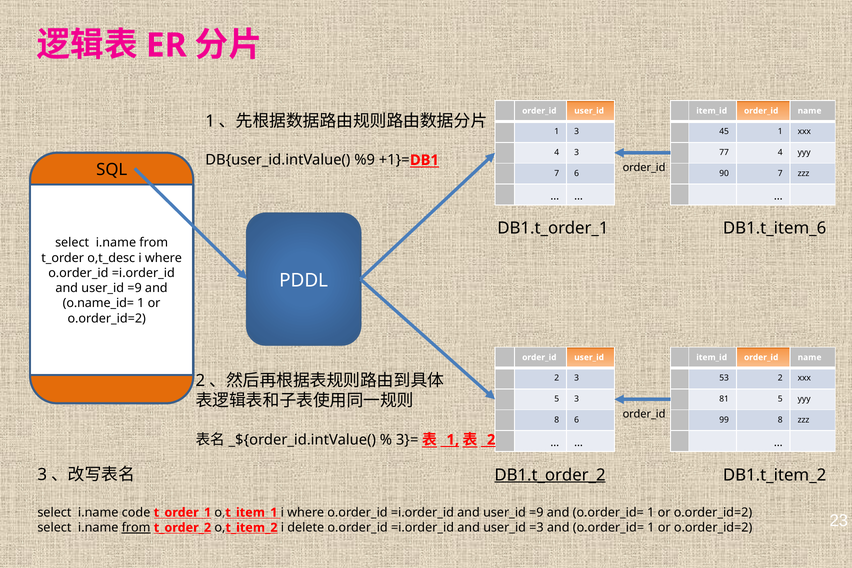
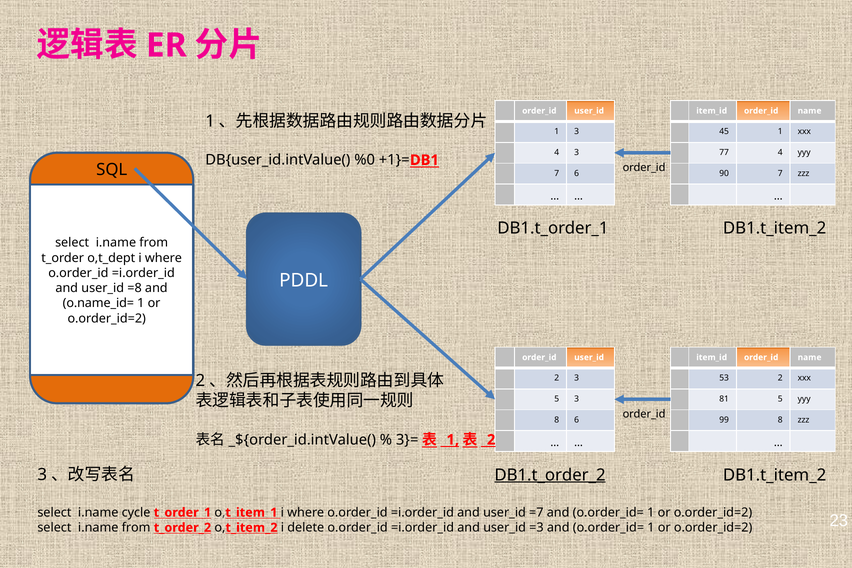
%9: %9 -> %0
DB1.t_item_6 at (775, 228): DB1.t_item_6 -> DB1.t_item_2
o,t_desc: o,t_desc -> o,t_dept
=9 at (135, 288): =9 -> =8
code: code -> cycle
=9 at (536, 512): =9 -> =7
from at (136, 528) underline: present -> none
